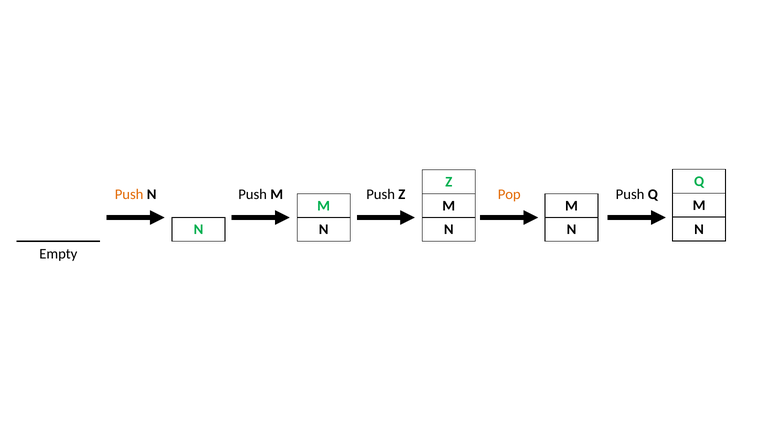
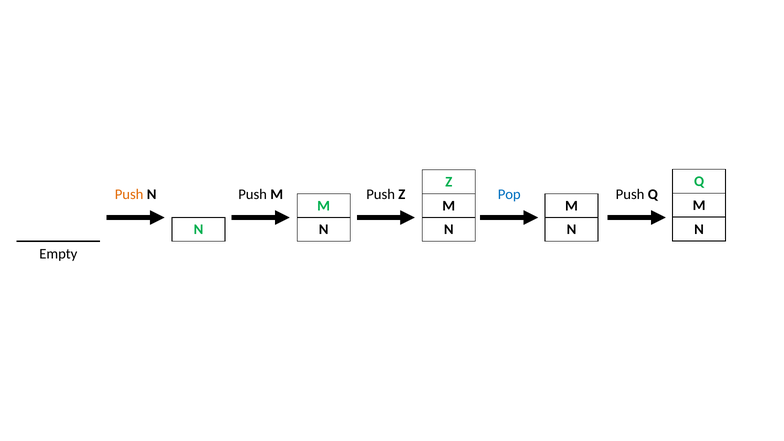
Pop colour: orange -> blue
